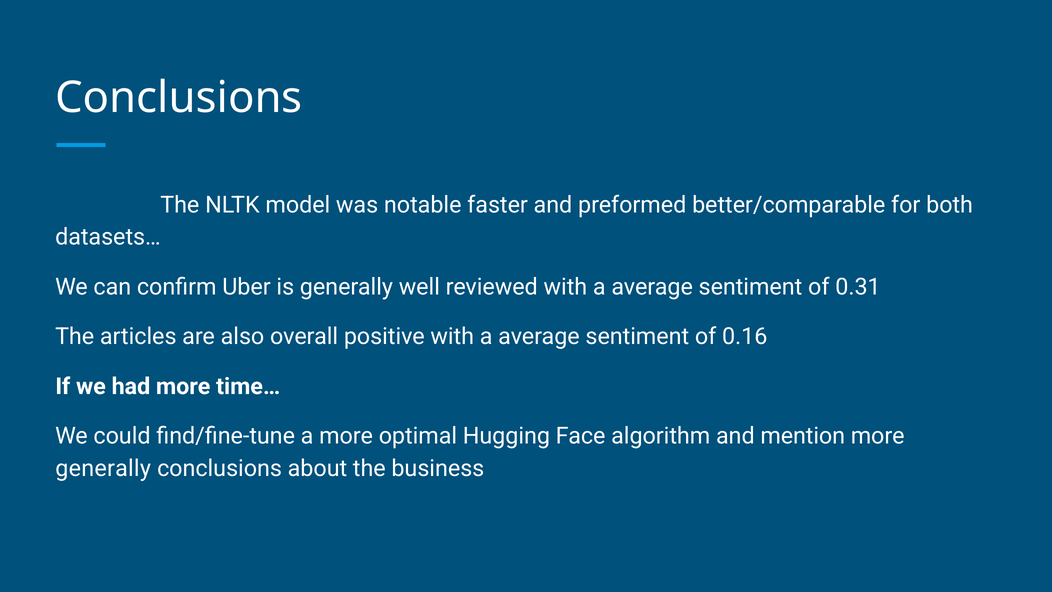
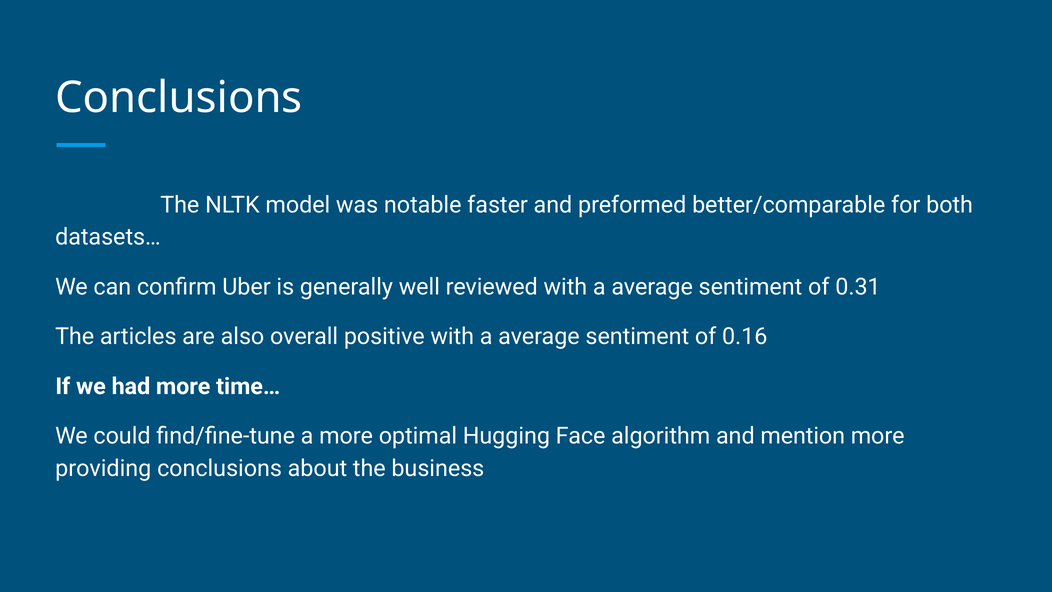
generally at (103, 468): generally -> providing
